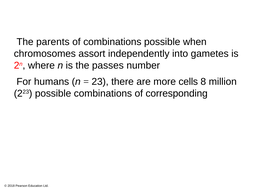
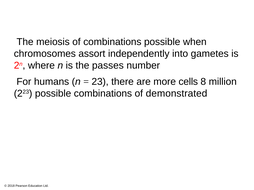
parents: parents -> meiosis
corresponding: corresponding -> demonstrated
